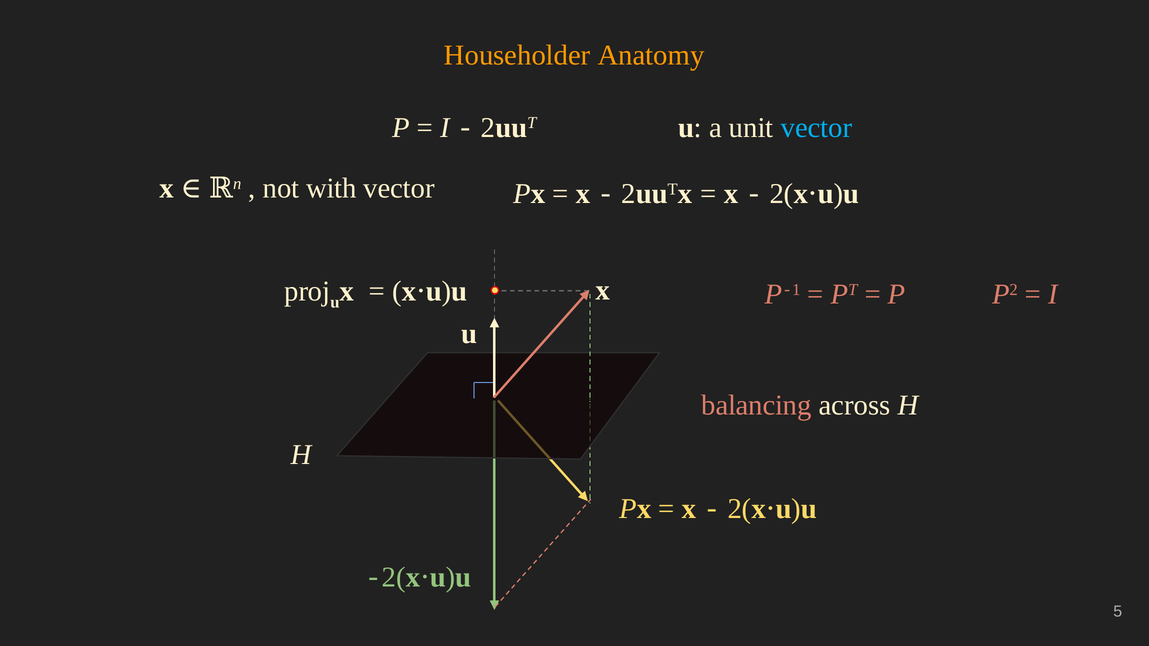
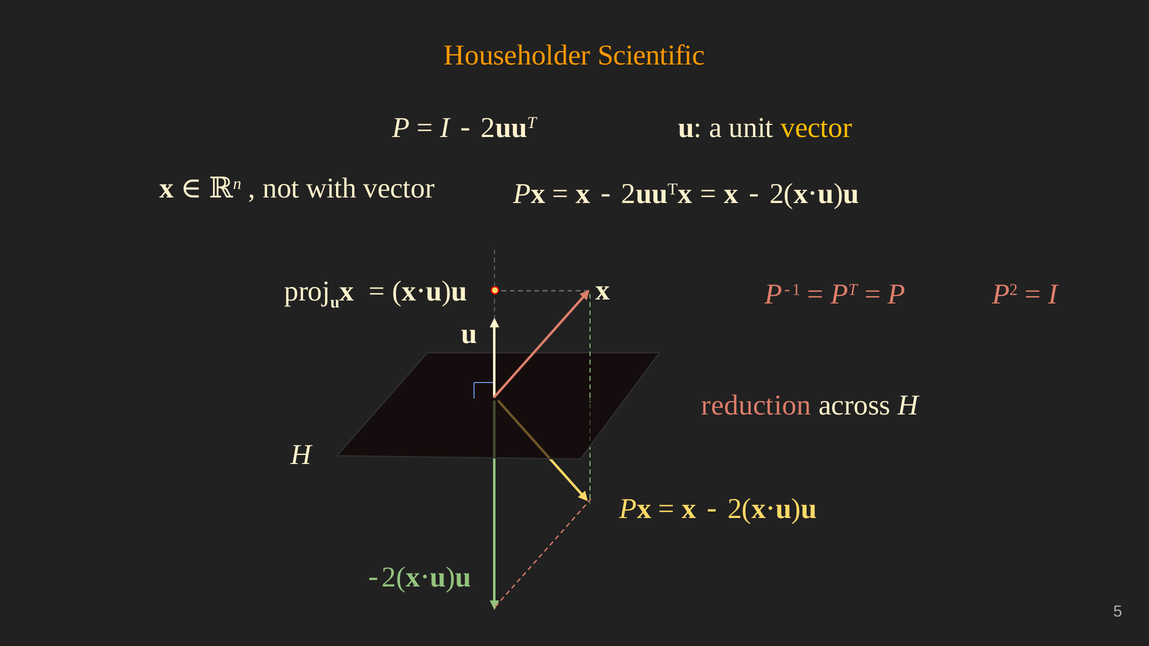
Anatomy: Anatomy -> Scientific
vector at (817, 128) colour: light blue -> yellow
balancing: balancing -> reduction
